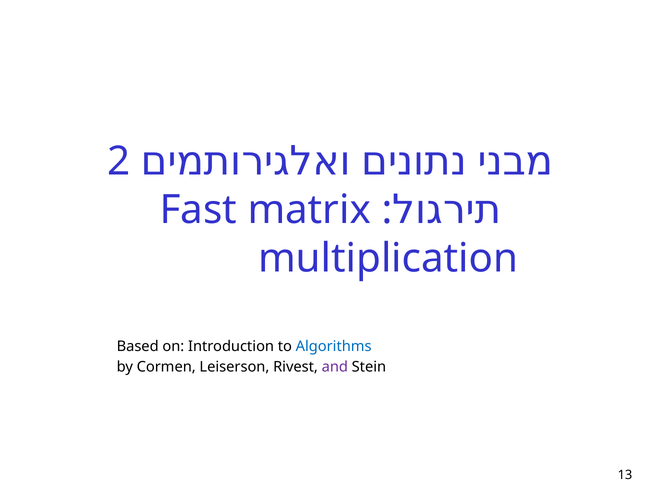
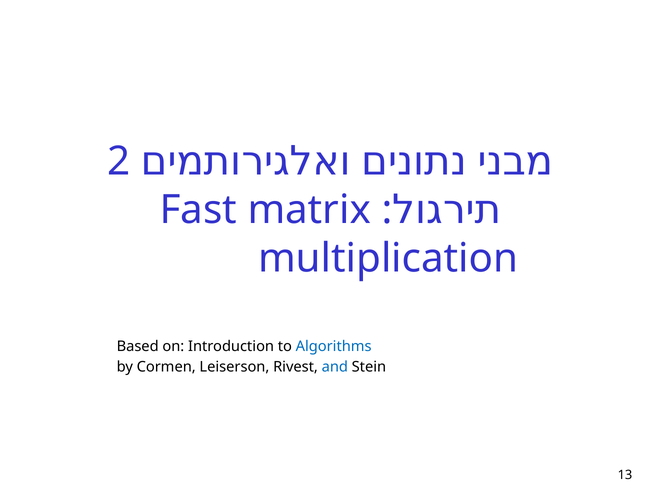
and colour: purple -> blue
